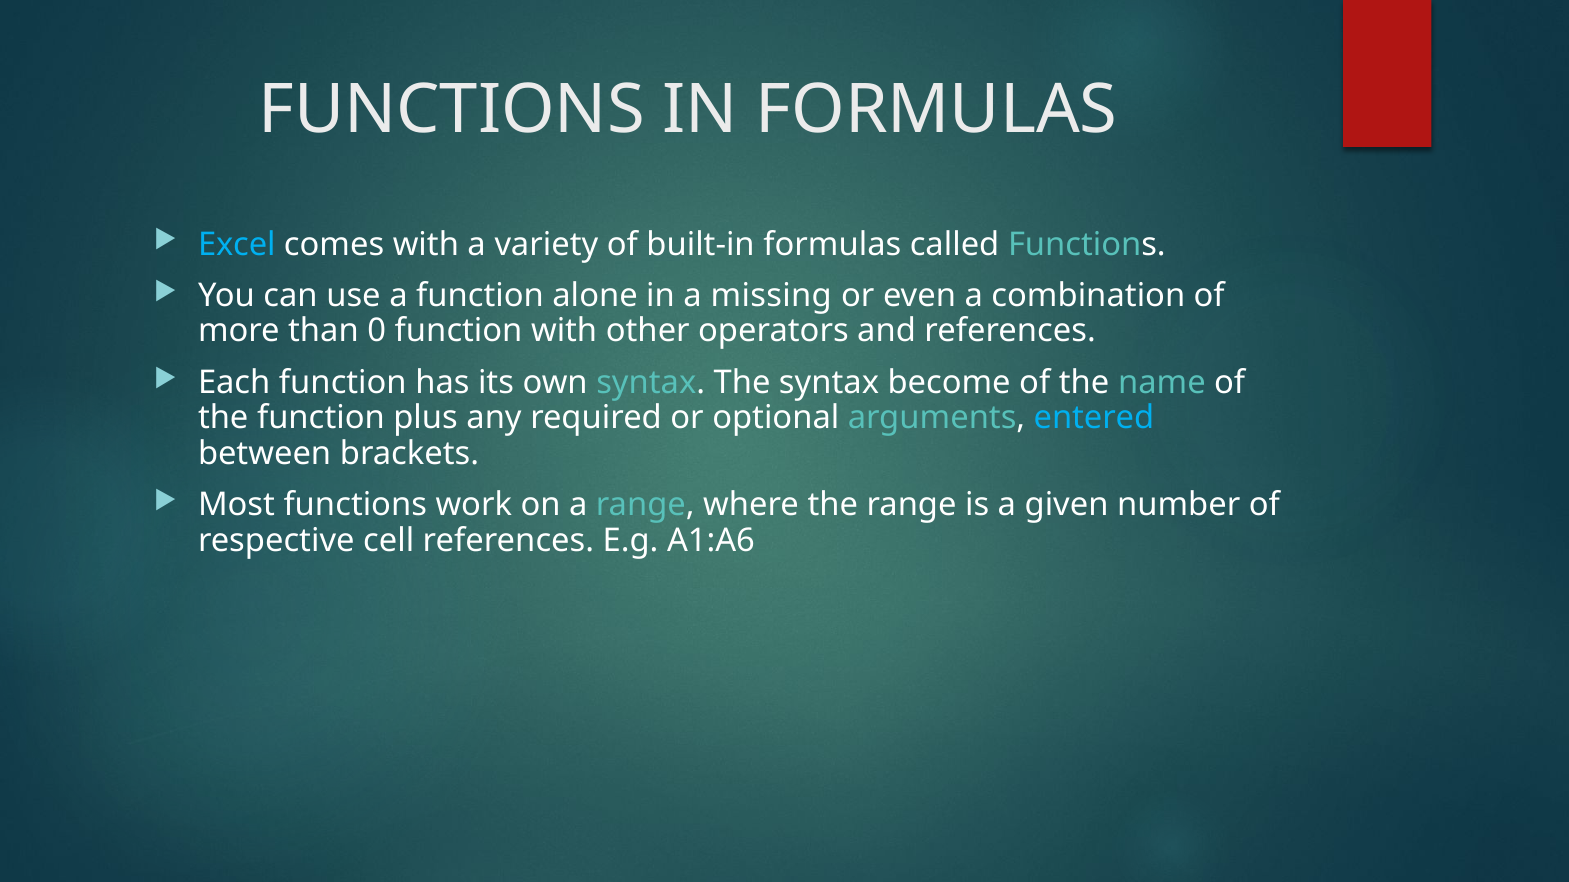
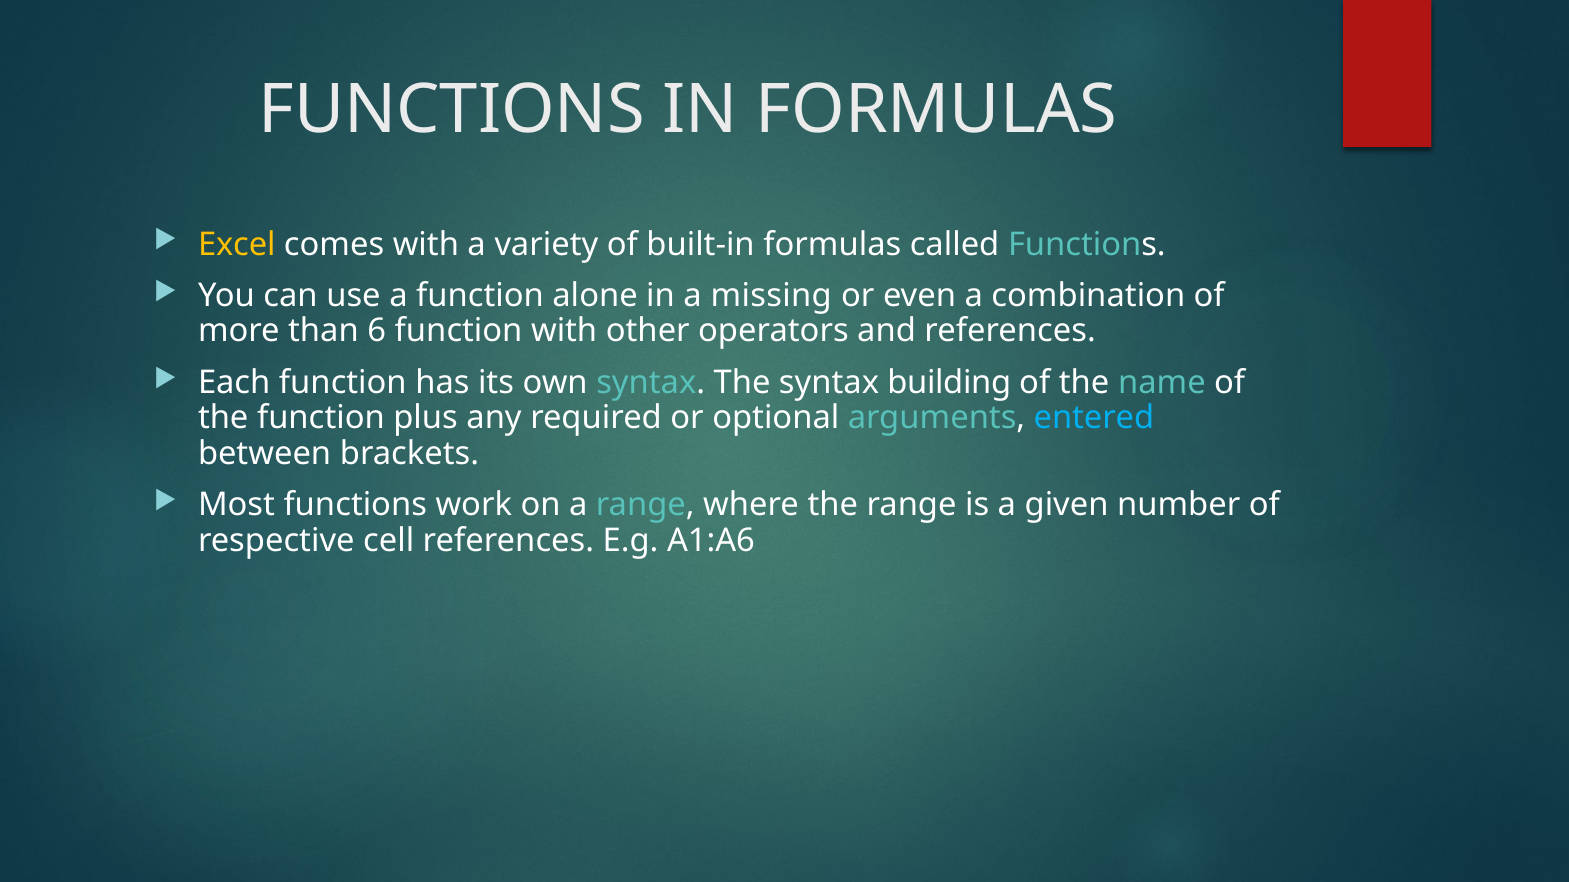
Excel colour: light blue -> yellow
0: 0 -> 6
become: become -> building
